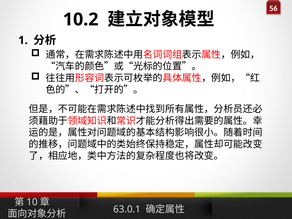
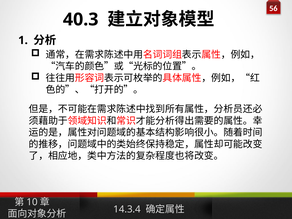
10.2: 10.2 -> 40.3
63.0.1: 63.0.1 -> 14.3.4
